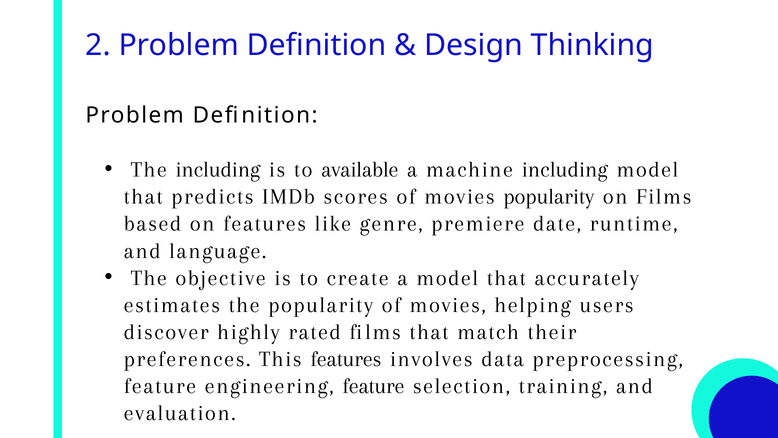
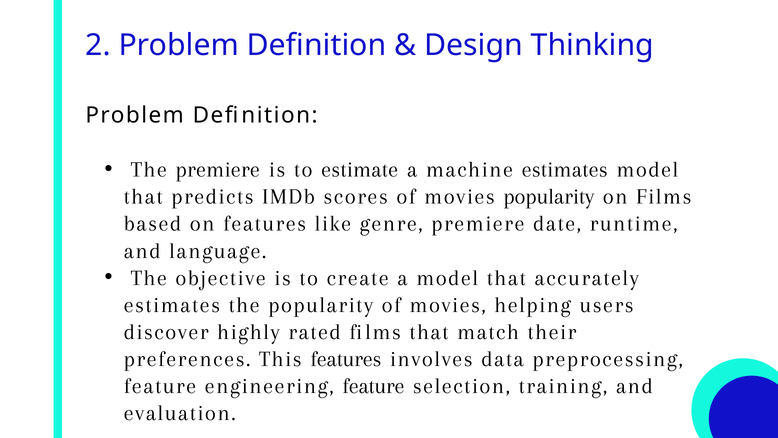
The including: including -> premiere
available: available -> estimate
machine including: including -> estimates
